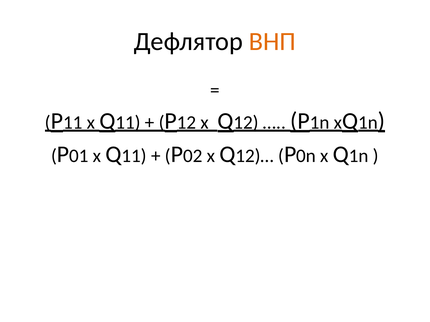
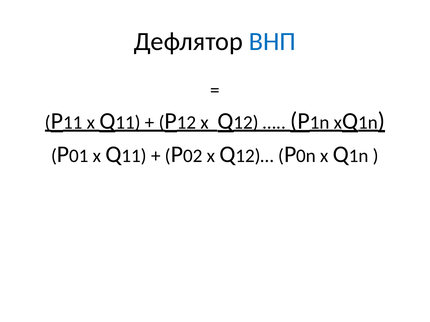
ВНП colour: orange -> blue
